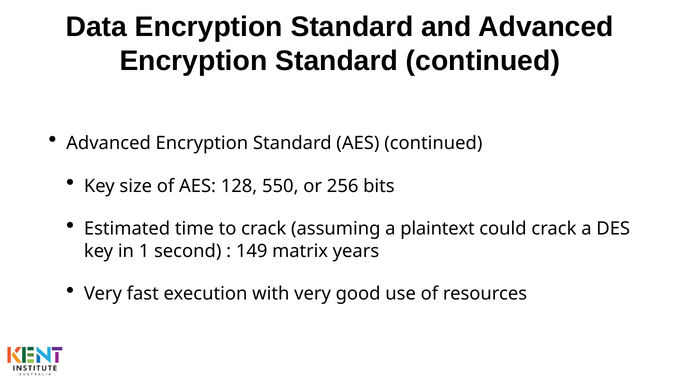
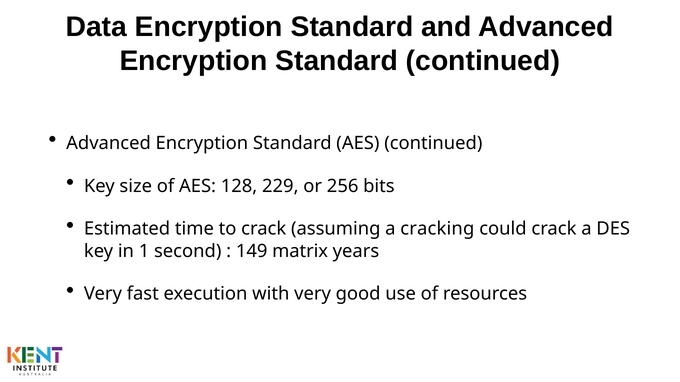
550: 550 -> 229
plaintext: plaintext -> cracking
